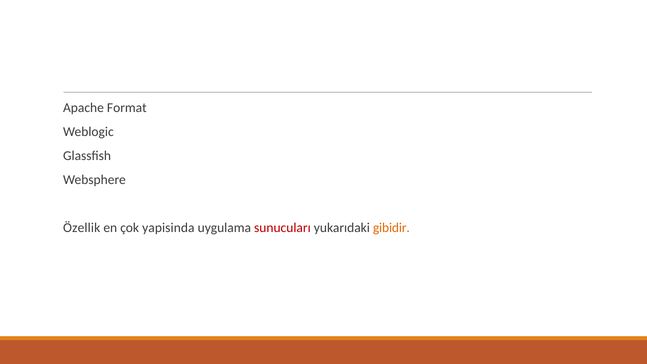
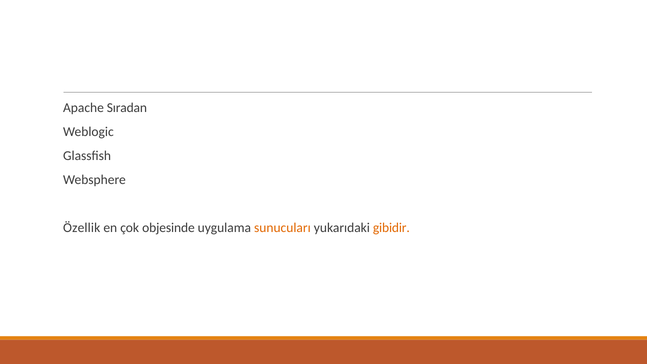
Format: Format -> Sıradan
yapisinda: yapisinda -> objesinde
sunucuları colour: red -> orange
